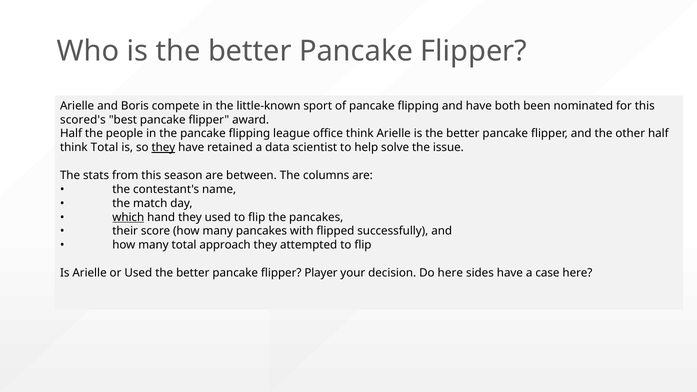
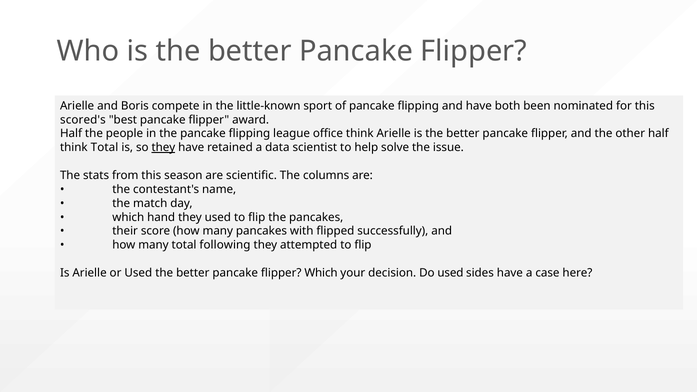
between: between -> scientific
which at (128, 217) underline: present -> none
approach: approach -> following
flipper Player: Player -> Which
Do here: here -> used
